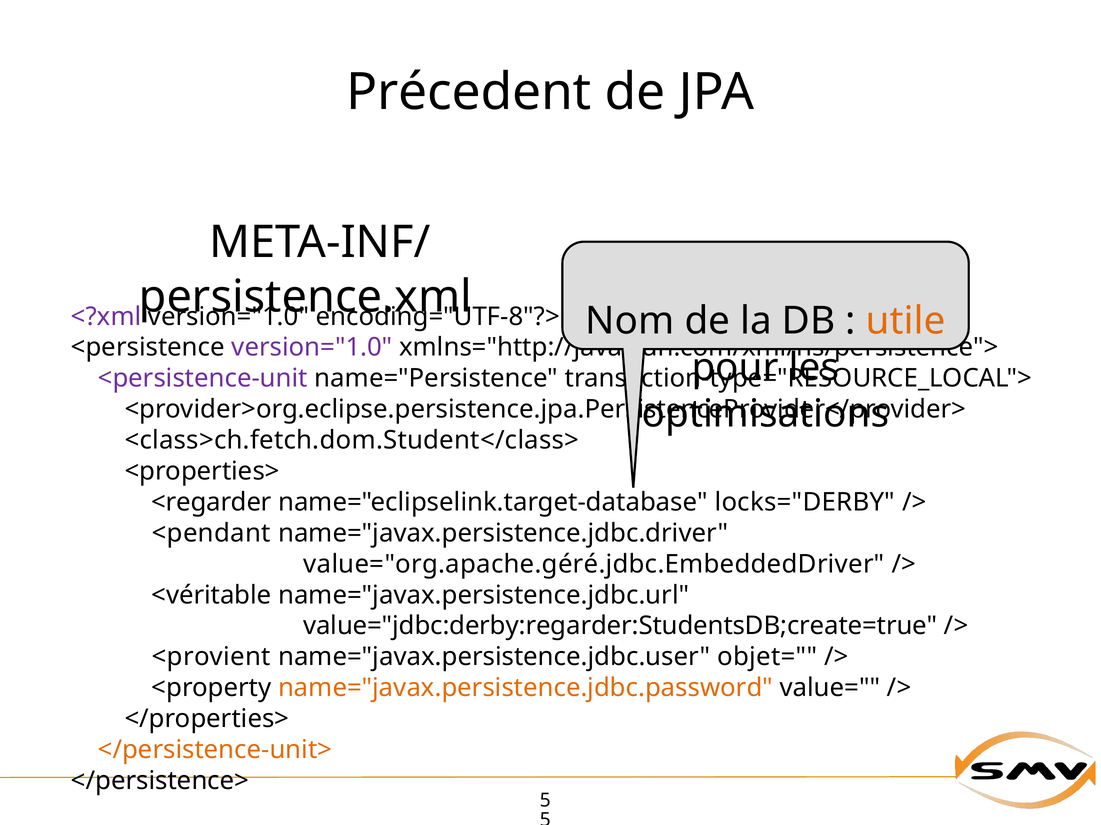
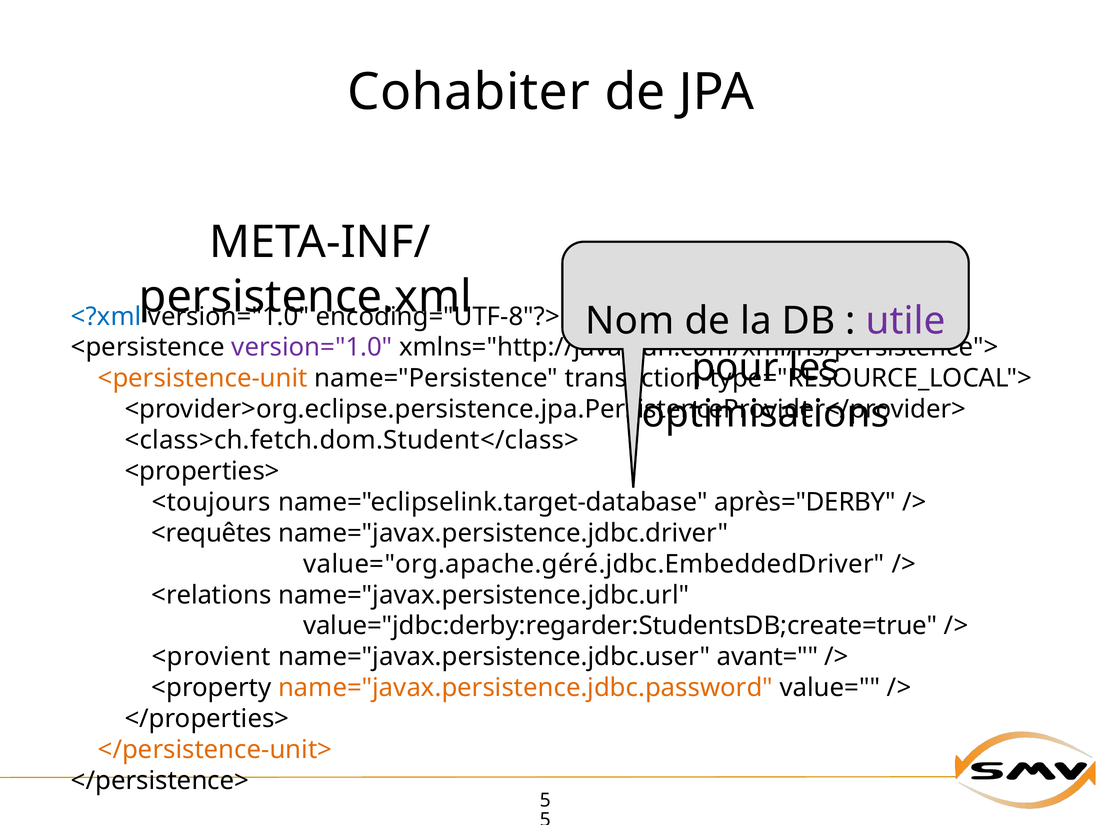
Précedent: Précedent -> Cohabiter
<?xml colour: purple -> blue
utile colour: orange -> purple
<persistence-unit colour: purple -> orange
<regarder: <regarder -> <toujours
locks="DERBY: locks="DERBY -> après="DERBY
<pendant: <pendant -> <requêtes
<véritable: <véritable -> <relations
objet=: objet= -> avant=
